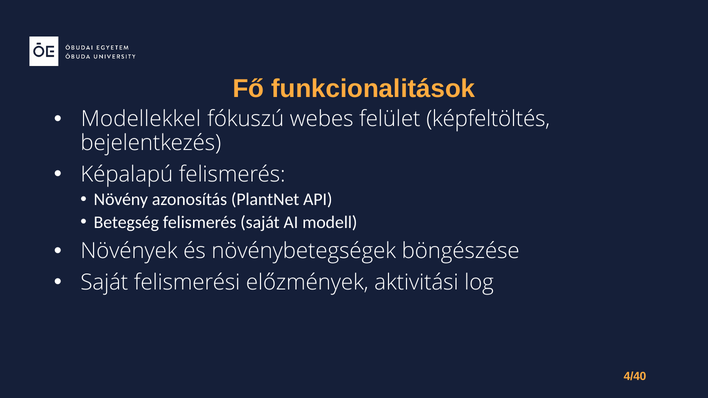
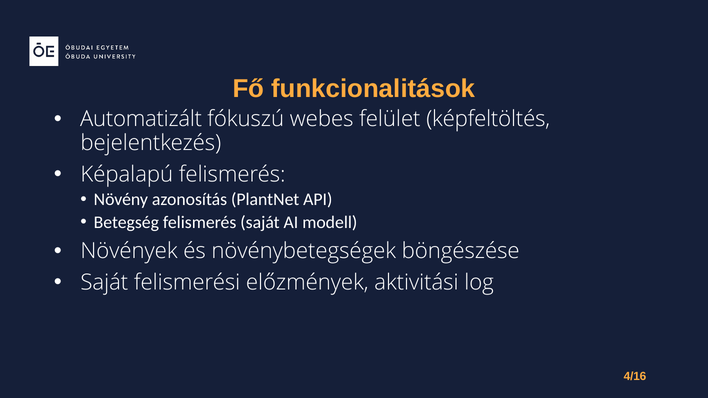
Modellekkel: Modellekkel -> Automatizált
4/40: 4/40 -> 4/16
